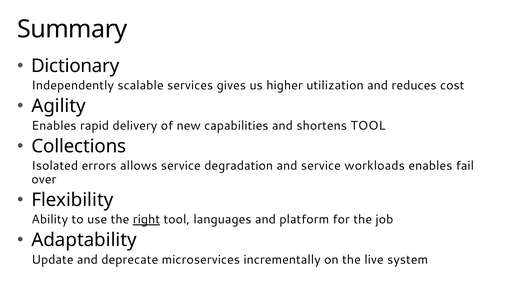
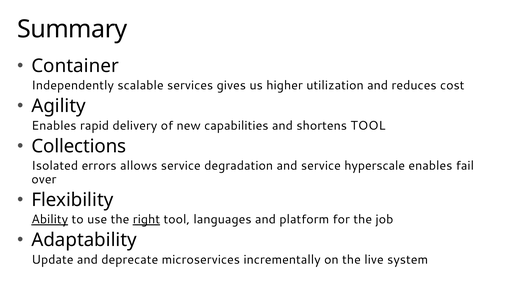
Dictionary: Dictionary -> Container
workloads: workloads -> hyperscale
Ability underline: none -> present
